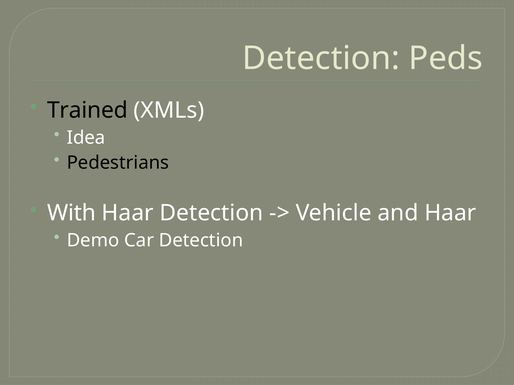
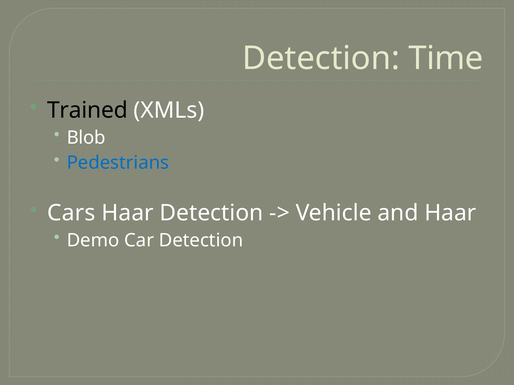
Peds: Peds -> Time
Idea: Idea -> Blob
Pedestrians colour: black -> blue
With: With -> Cars
